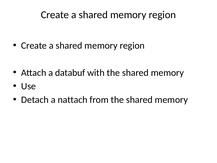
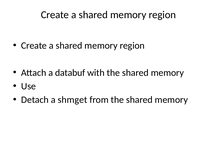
nattach: nattach -> shmget
